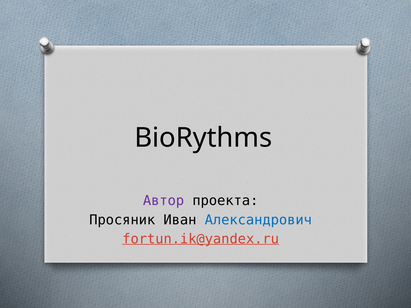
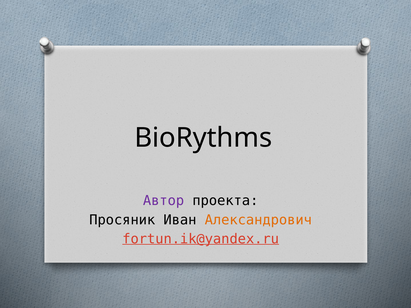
Александрович colour: blue -> orange
